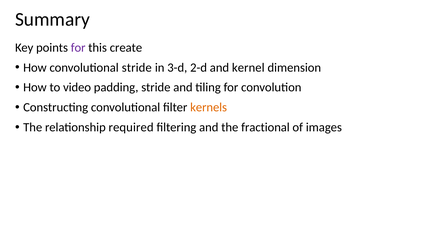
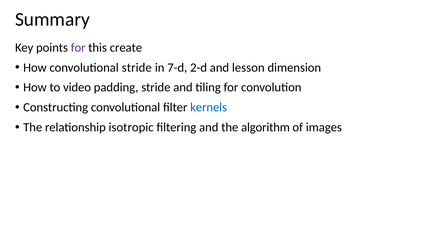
3-d: 3-d -> 7-d
kernel: kernel -> lesson
kernels colour: orange -> blue
required: required -> isotropic
fractional: fractional -> algorithm
